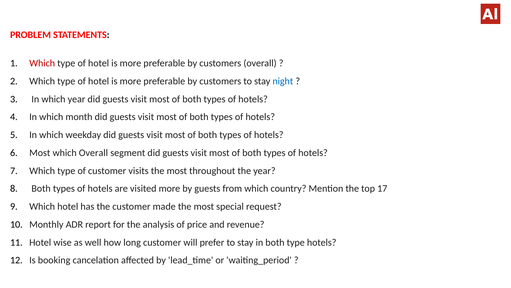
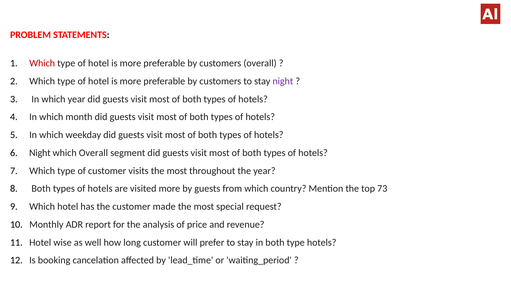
night at (283, 81) colour: blue -> purple
Most at (40, 153): Most -> Night
17: 17 -> 73
